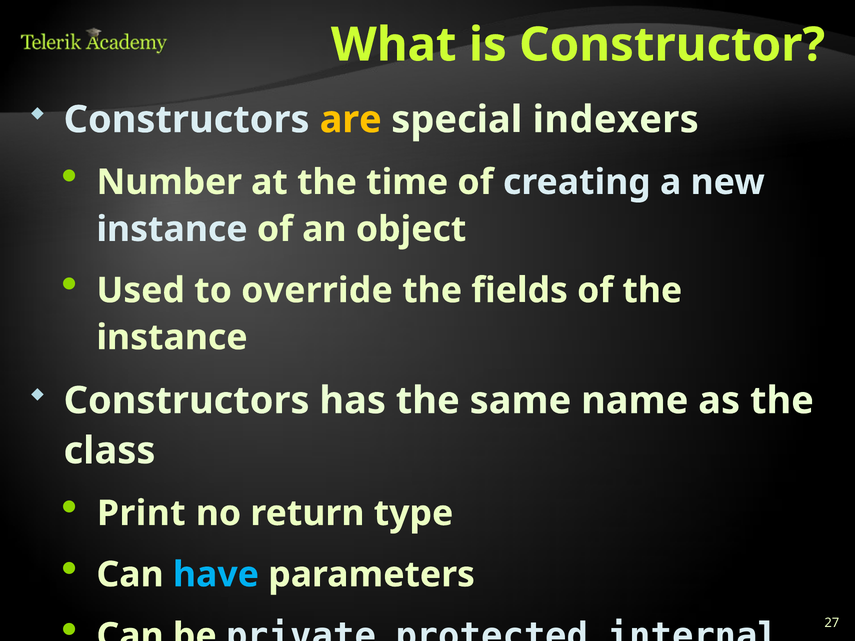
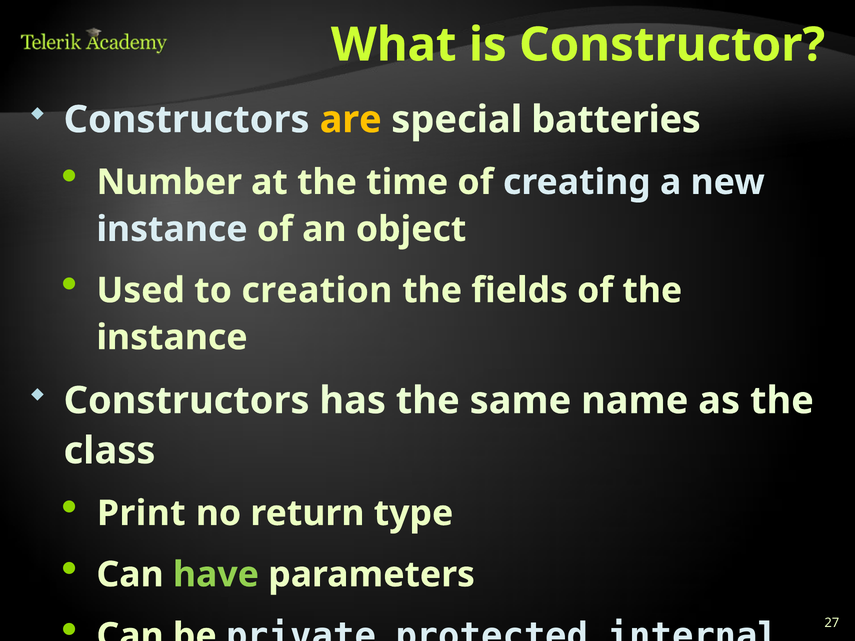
indexers: indexers -> batteries
override: override -> creation
have colour: light blue -> light green
